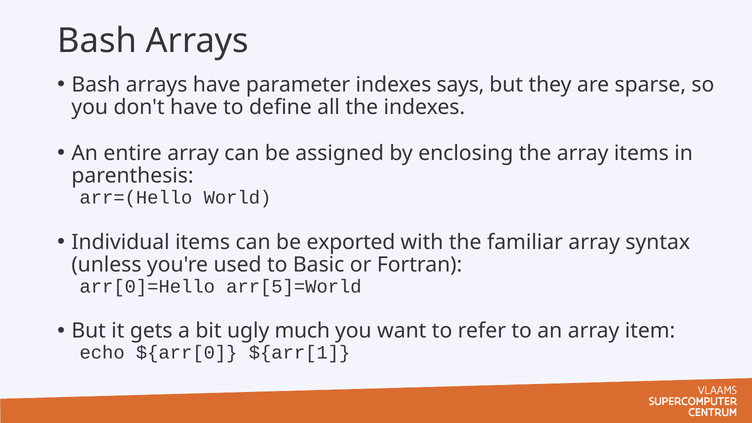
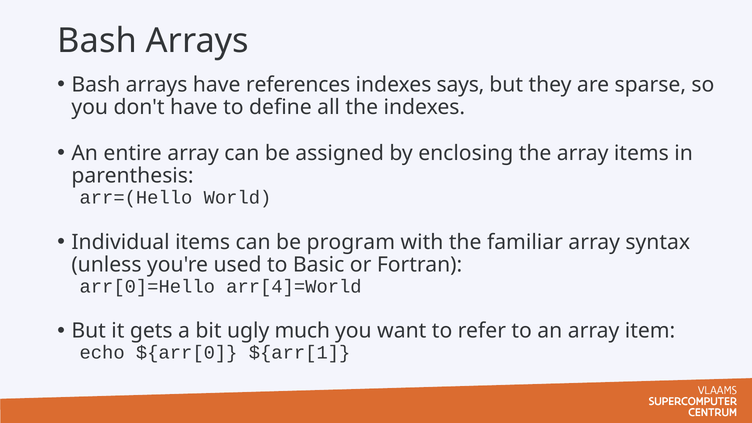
parameter: parameter -> references
exported: exported -> program
arr[5]=World: arr[5]=World -> arr[4]=World
